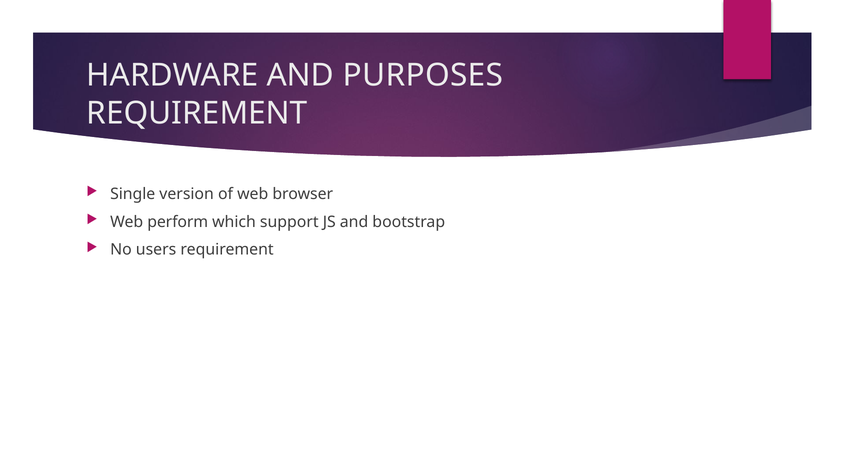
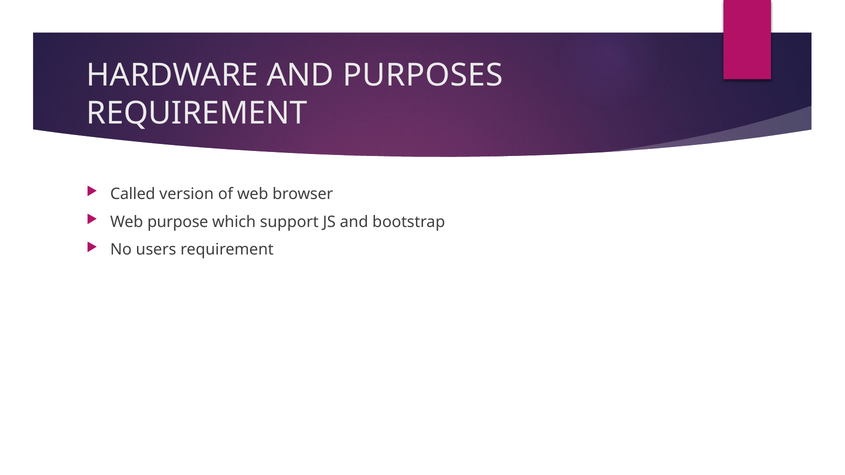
Single: Single -> Called
perform: perform -> purpose
